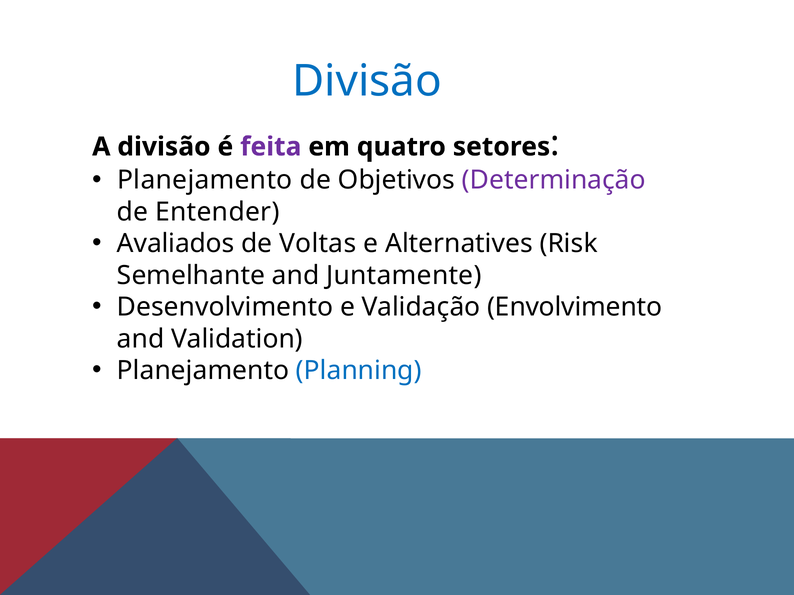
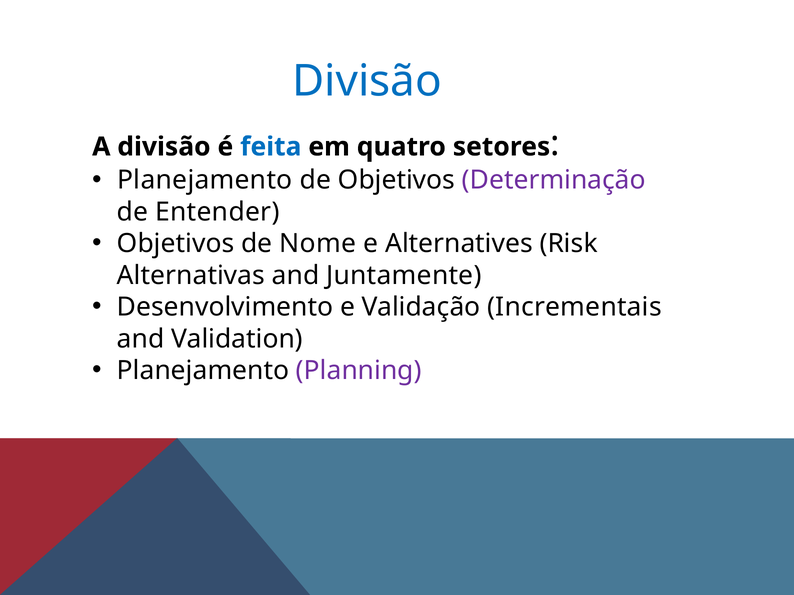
feita colour: purple -> blue
Avaliados at (176, 244): Avaliados -> Objetivos
Voltas: Voltas -> Nome
Semelhante: Semelhante -> Alternativas
Envolvimento: Envolvimento -> Incrementais
Planning colour: blue -> purple
